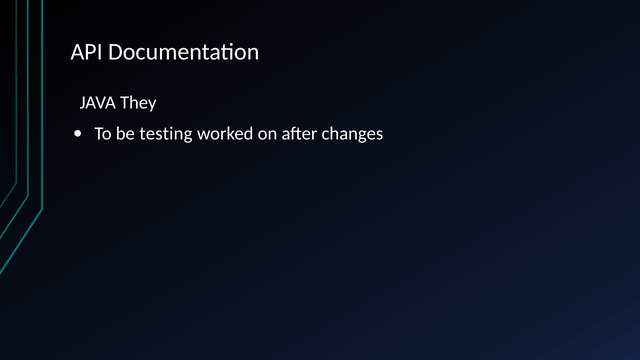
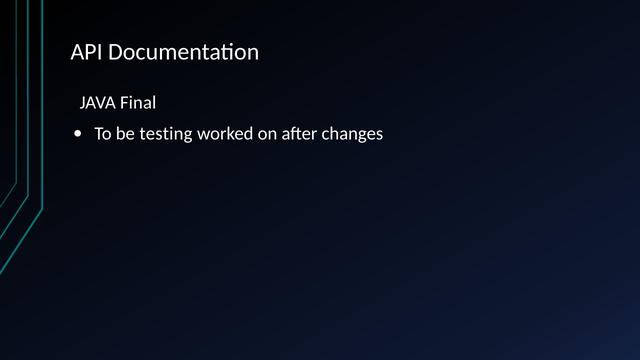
They: They -> Final
